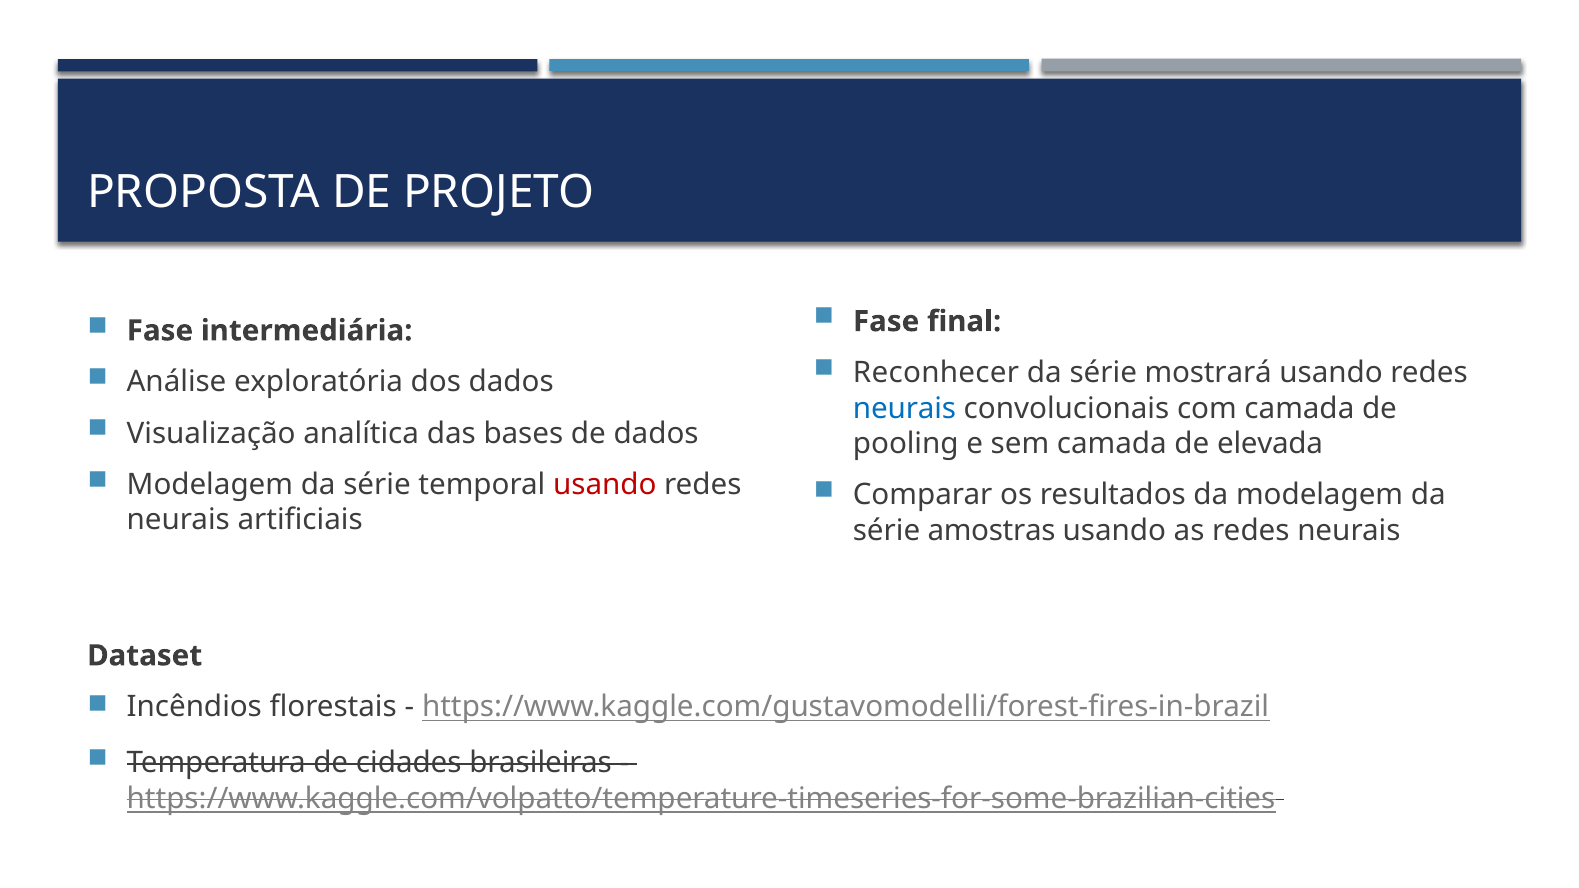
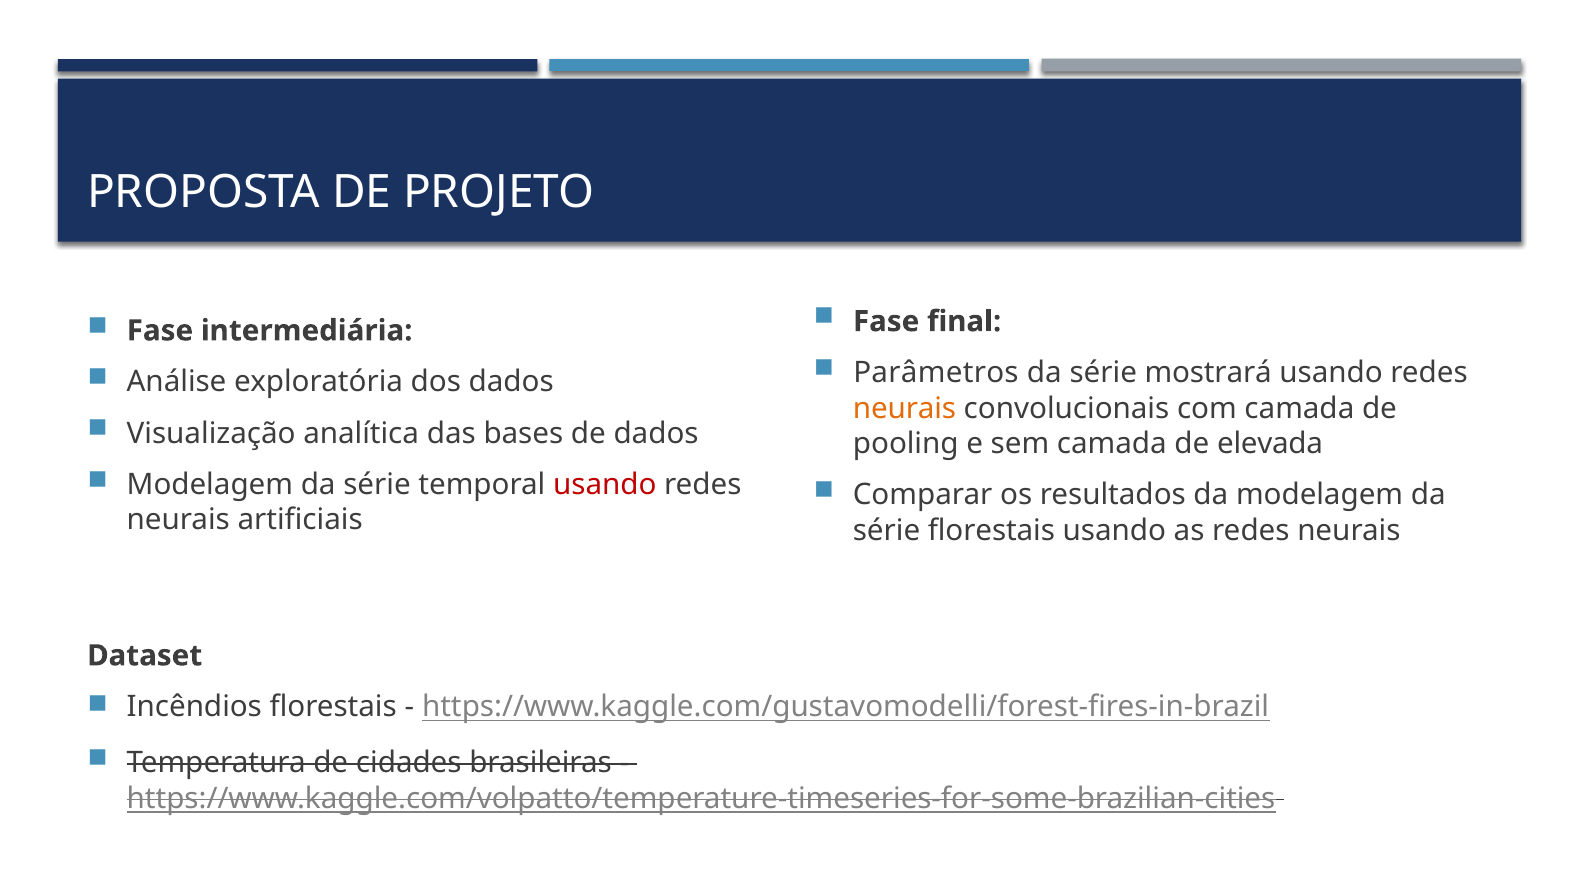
Reconhecer: Reconhecer -> Parâmetros
neurais at (905, 408) colour: blue -> orange
série amostras: amostras -> florestais
